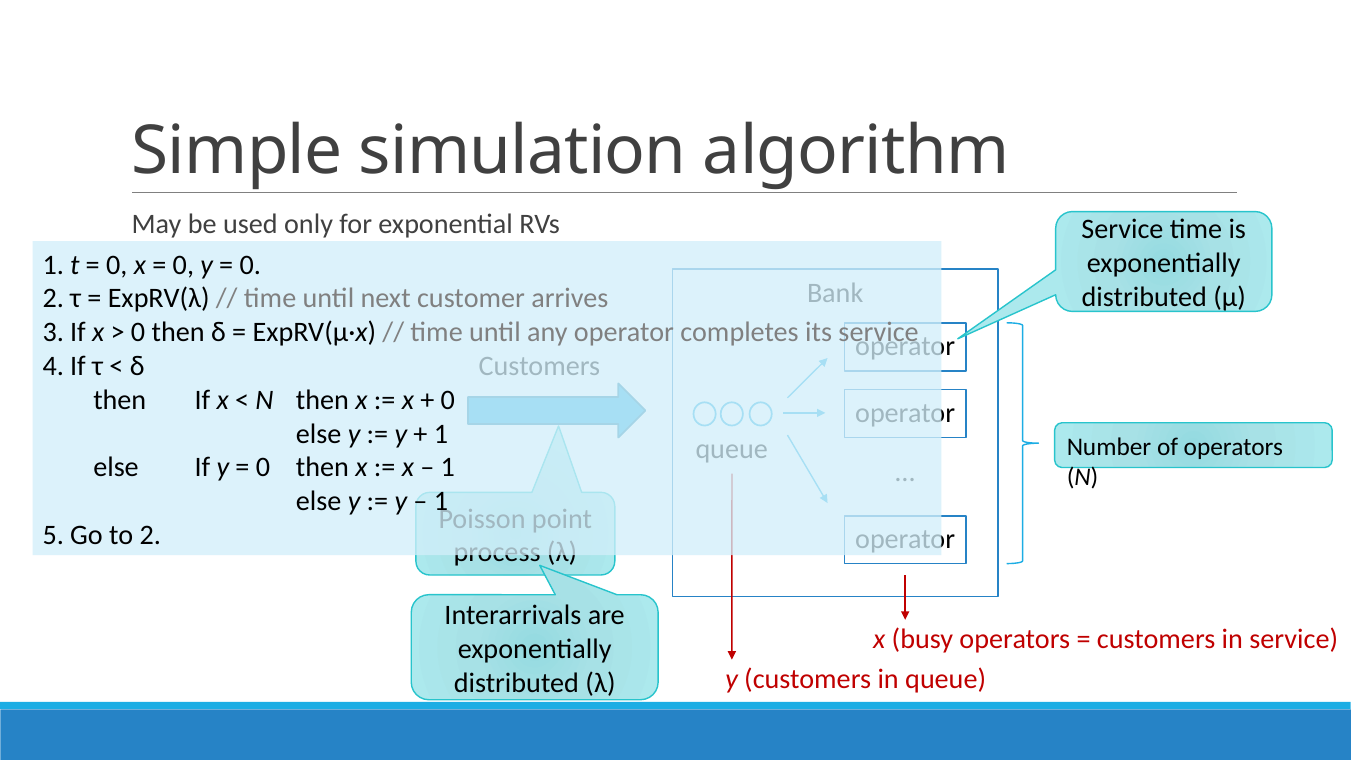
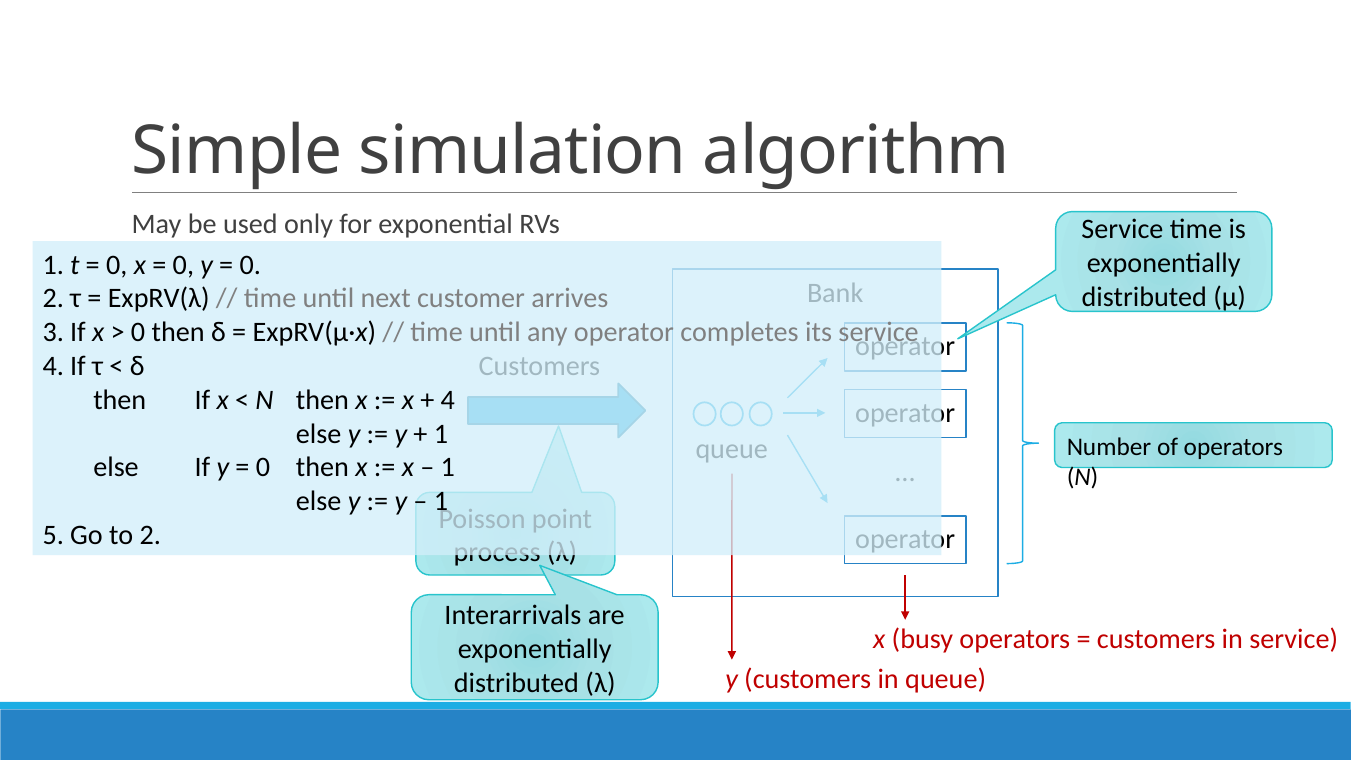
0 at (448, 400): 0 -> 4
